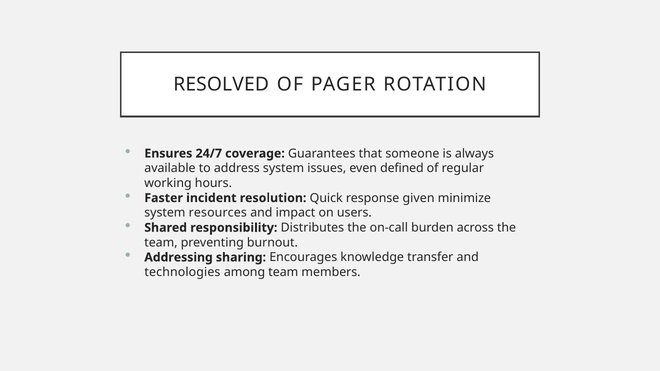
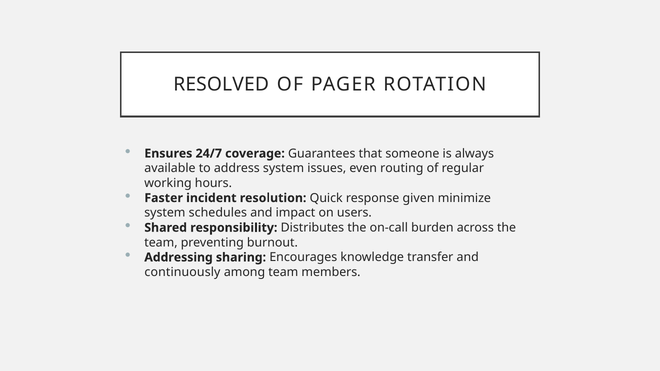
defined: defined -> routing
resources: resources -> schedules
technologies: technologies -> continuously
